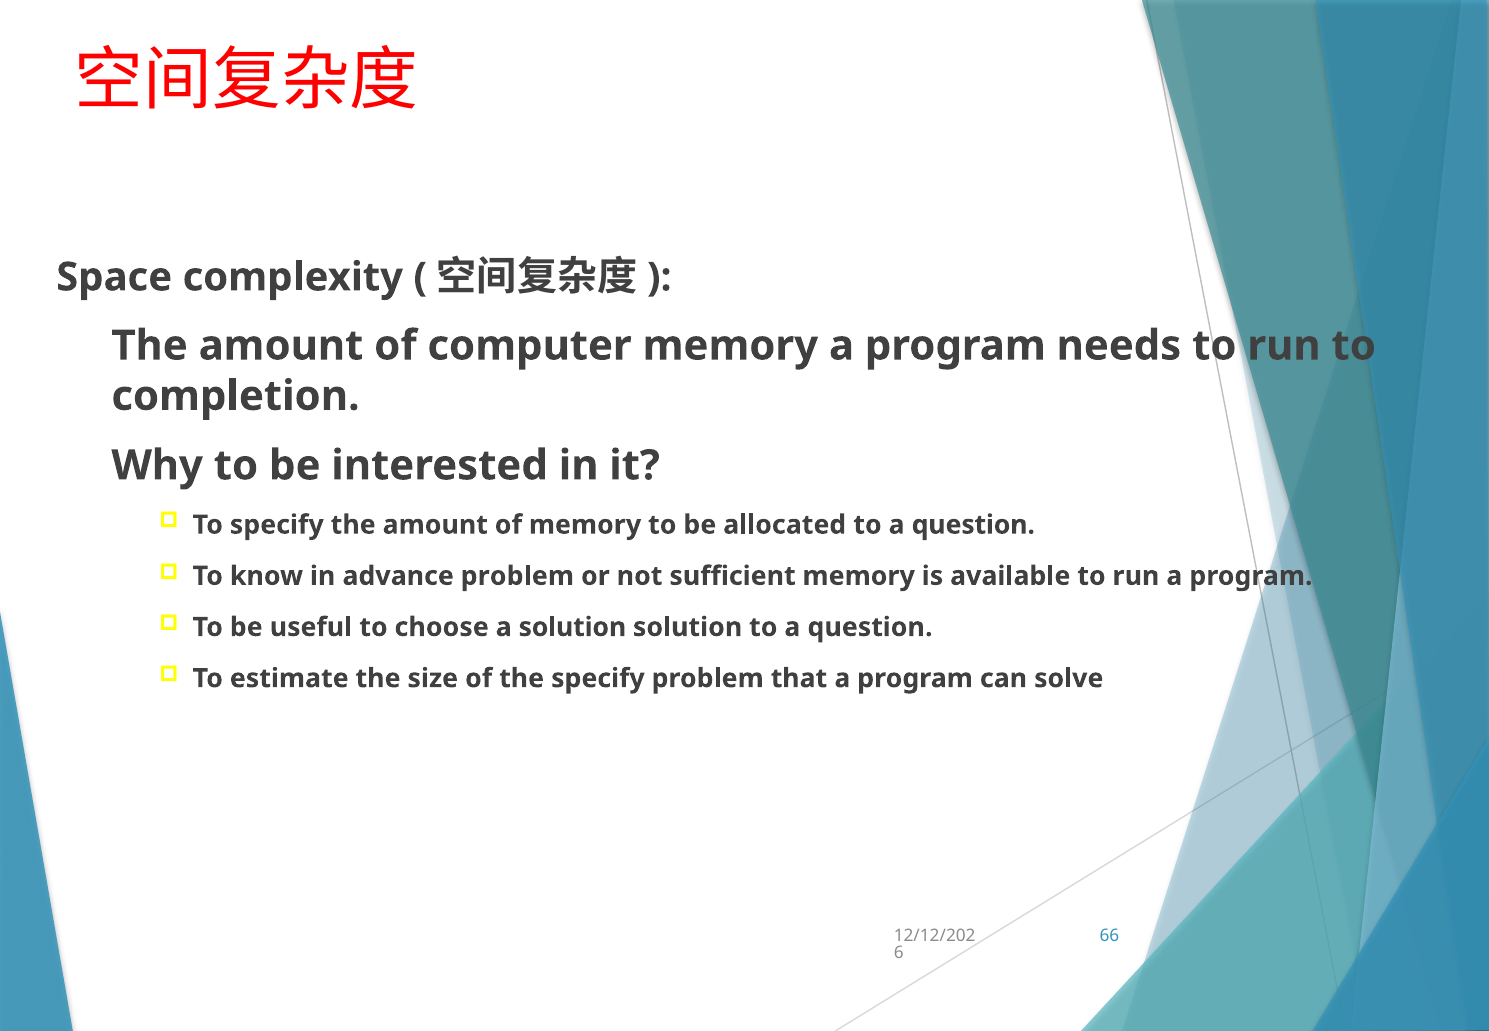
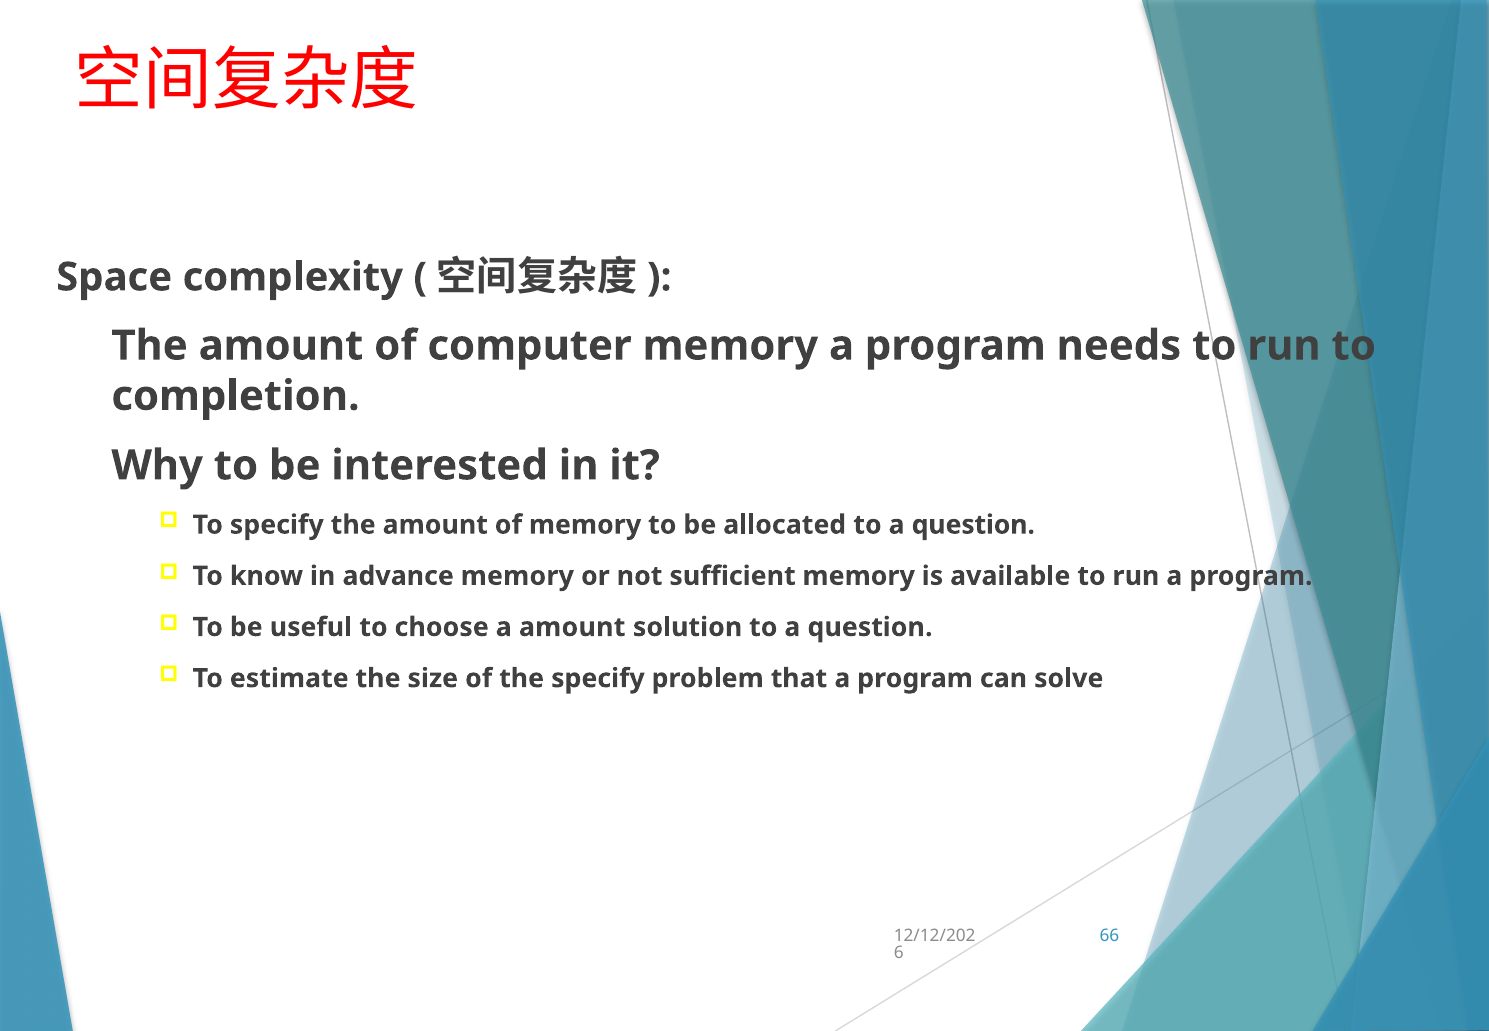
advance problem: problem -> memory
a solution: solution -> amount
